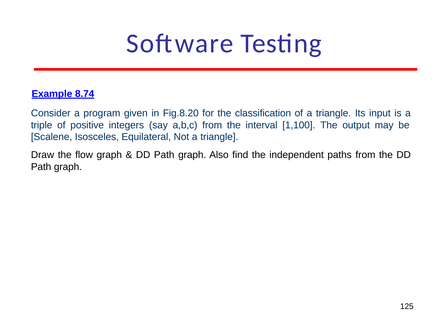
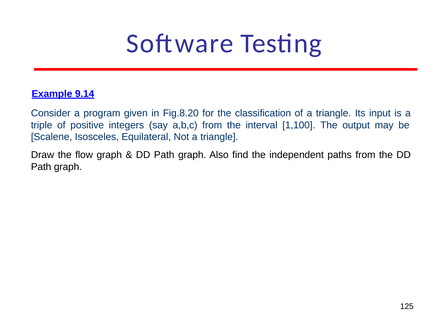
8.74: 8.74 -> 9.14
